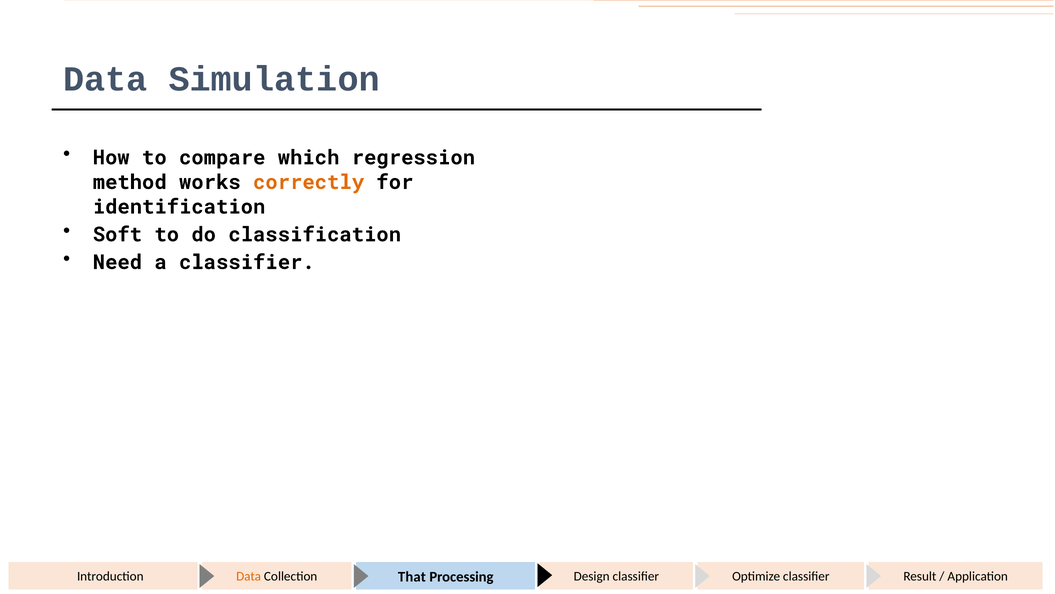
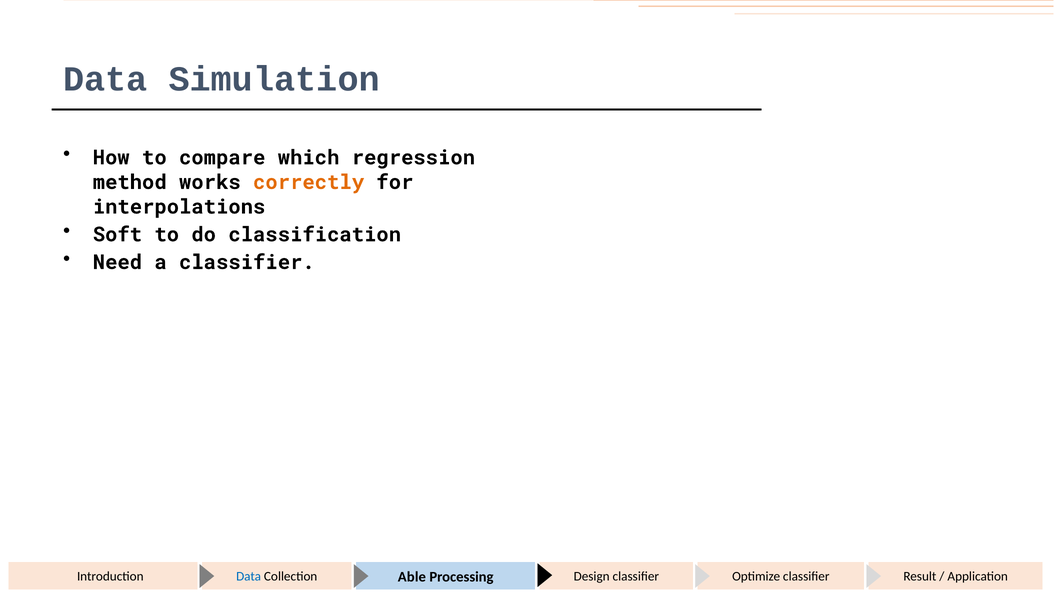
identification: identification -> interpolations
Data at (249, 577) colour: orange -> blue
That: That -> Able
